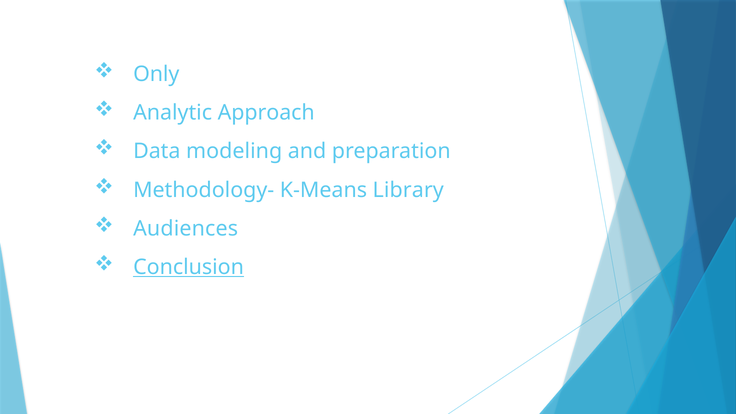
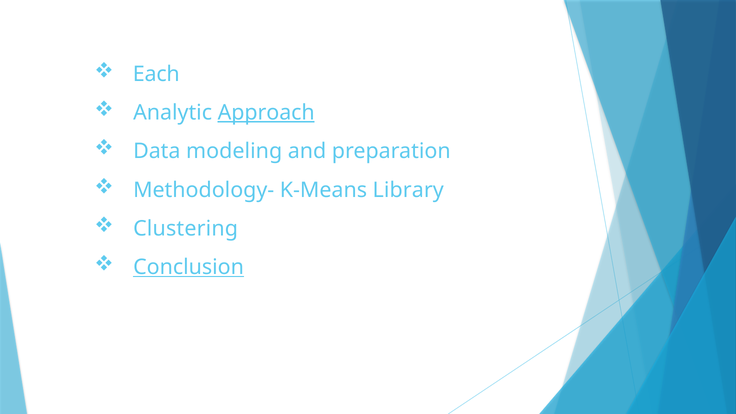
Only: Only -> Each
Approach underline: none -> present
Audiences: Audiences -> Clustering
